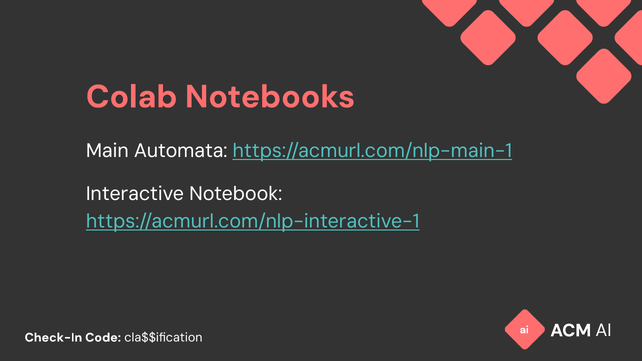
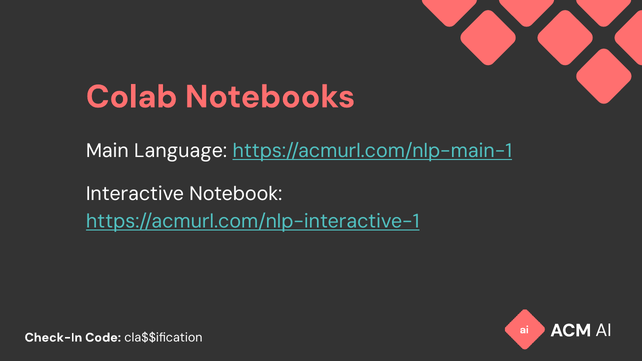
Automata: Automata -> Language
